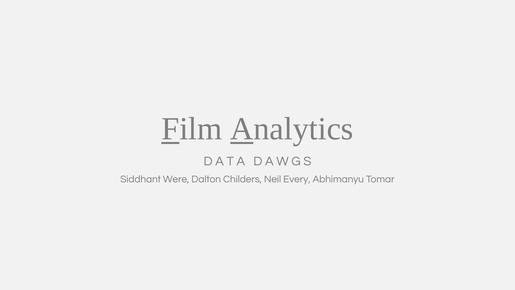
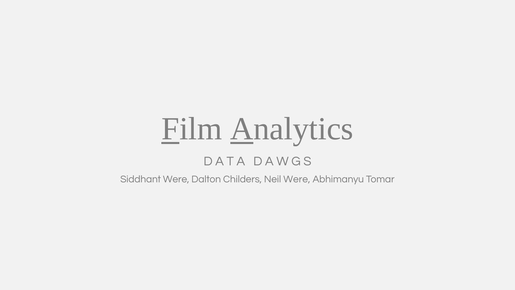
Neil Every: Every -> Were
